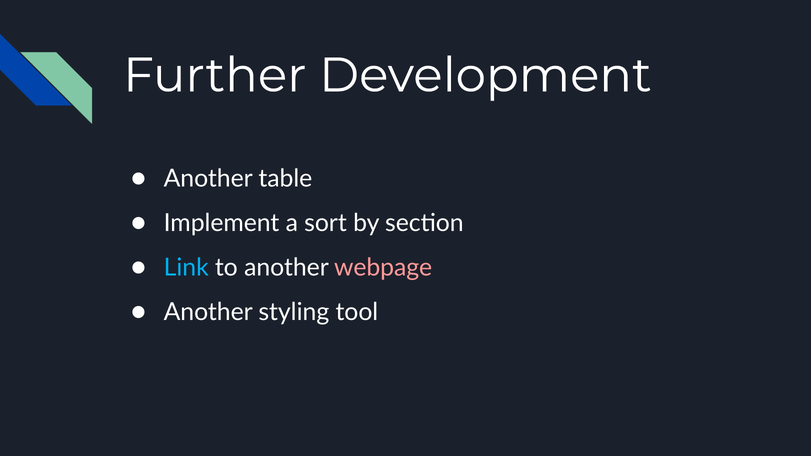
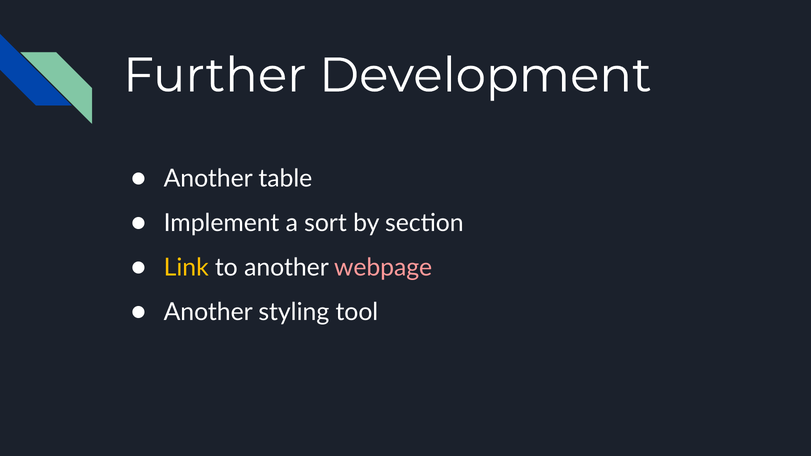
Link colour: light blue -> yellow
